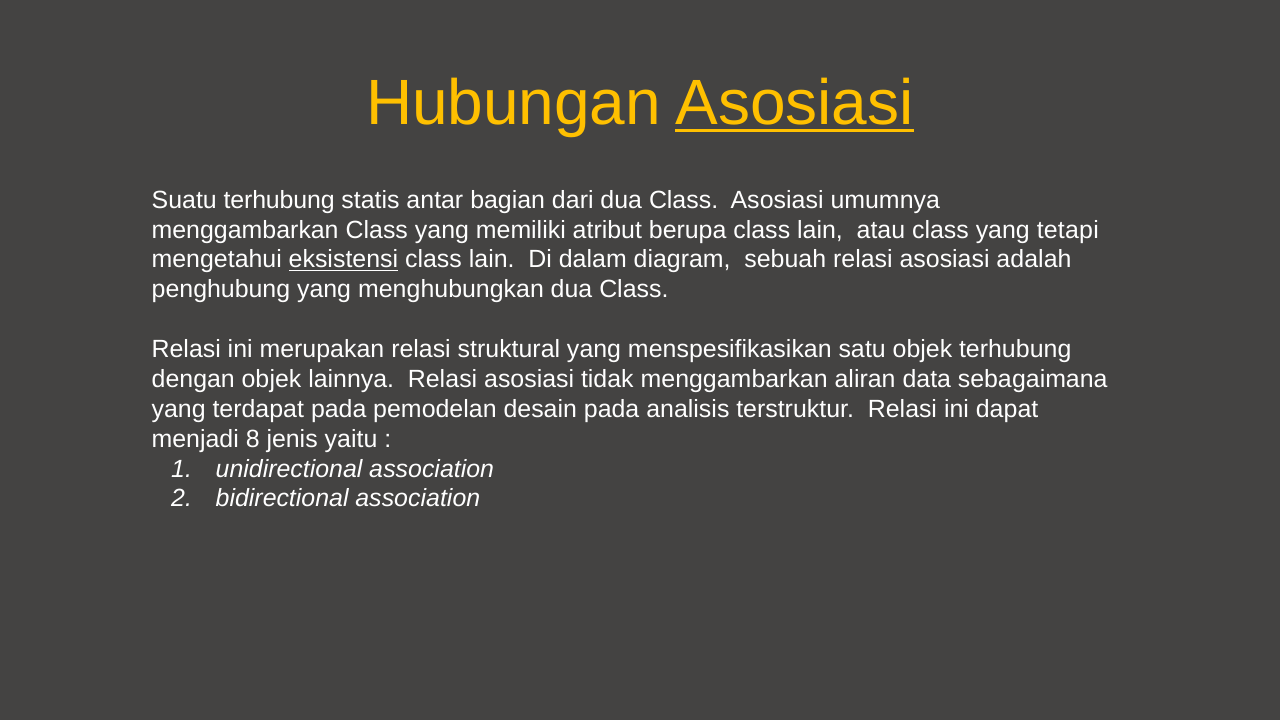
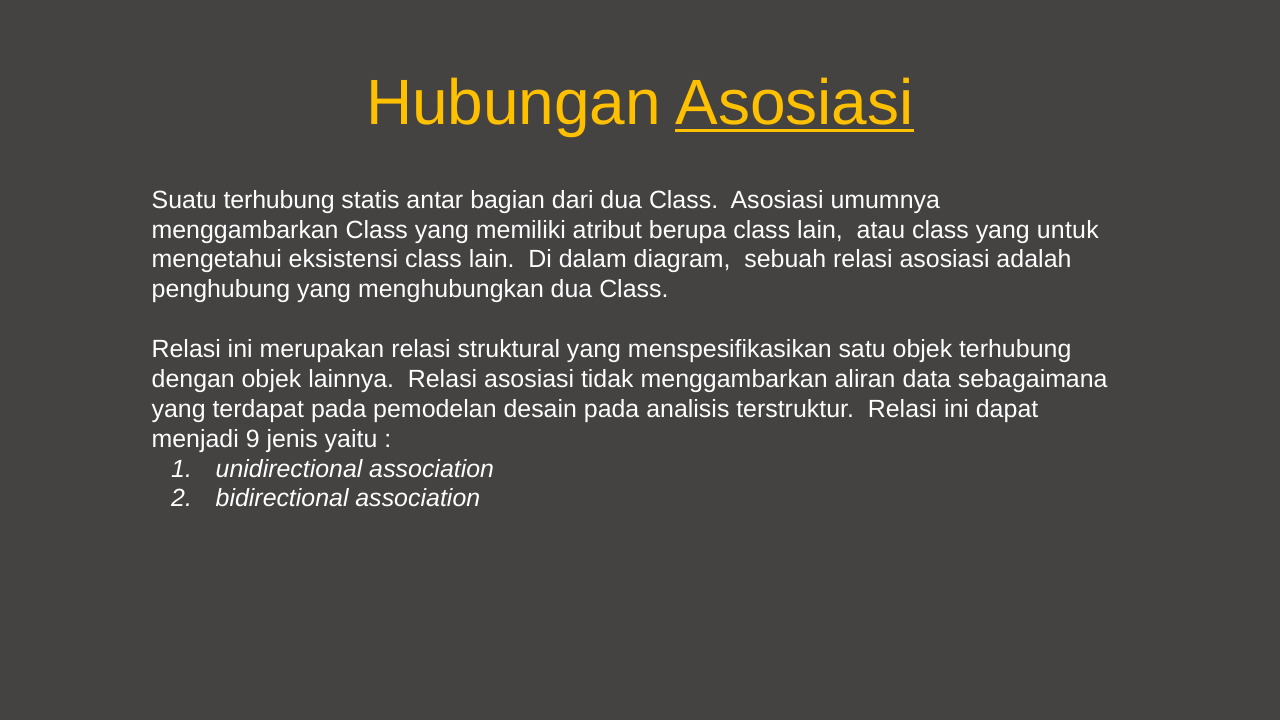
tetapi: tetapi -> untuk
eksistensi underline: present -> none
8: 8 -> 9
